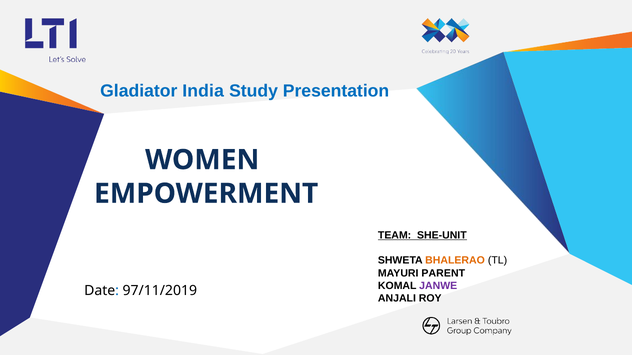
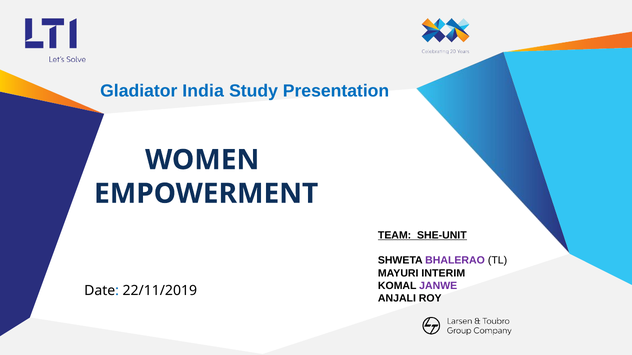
BHALERAO colour: orange -> purple
PARENT: PARENT -> INTERIM
97/11/2019: 97/11/2019 -> 22/11/2019
